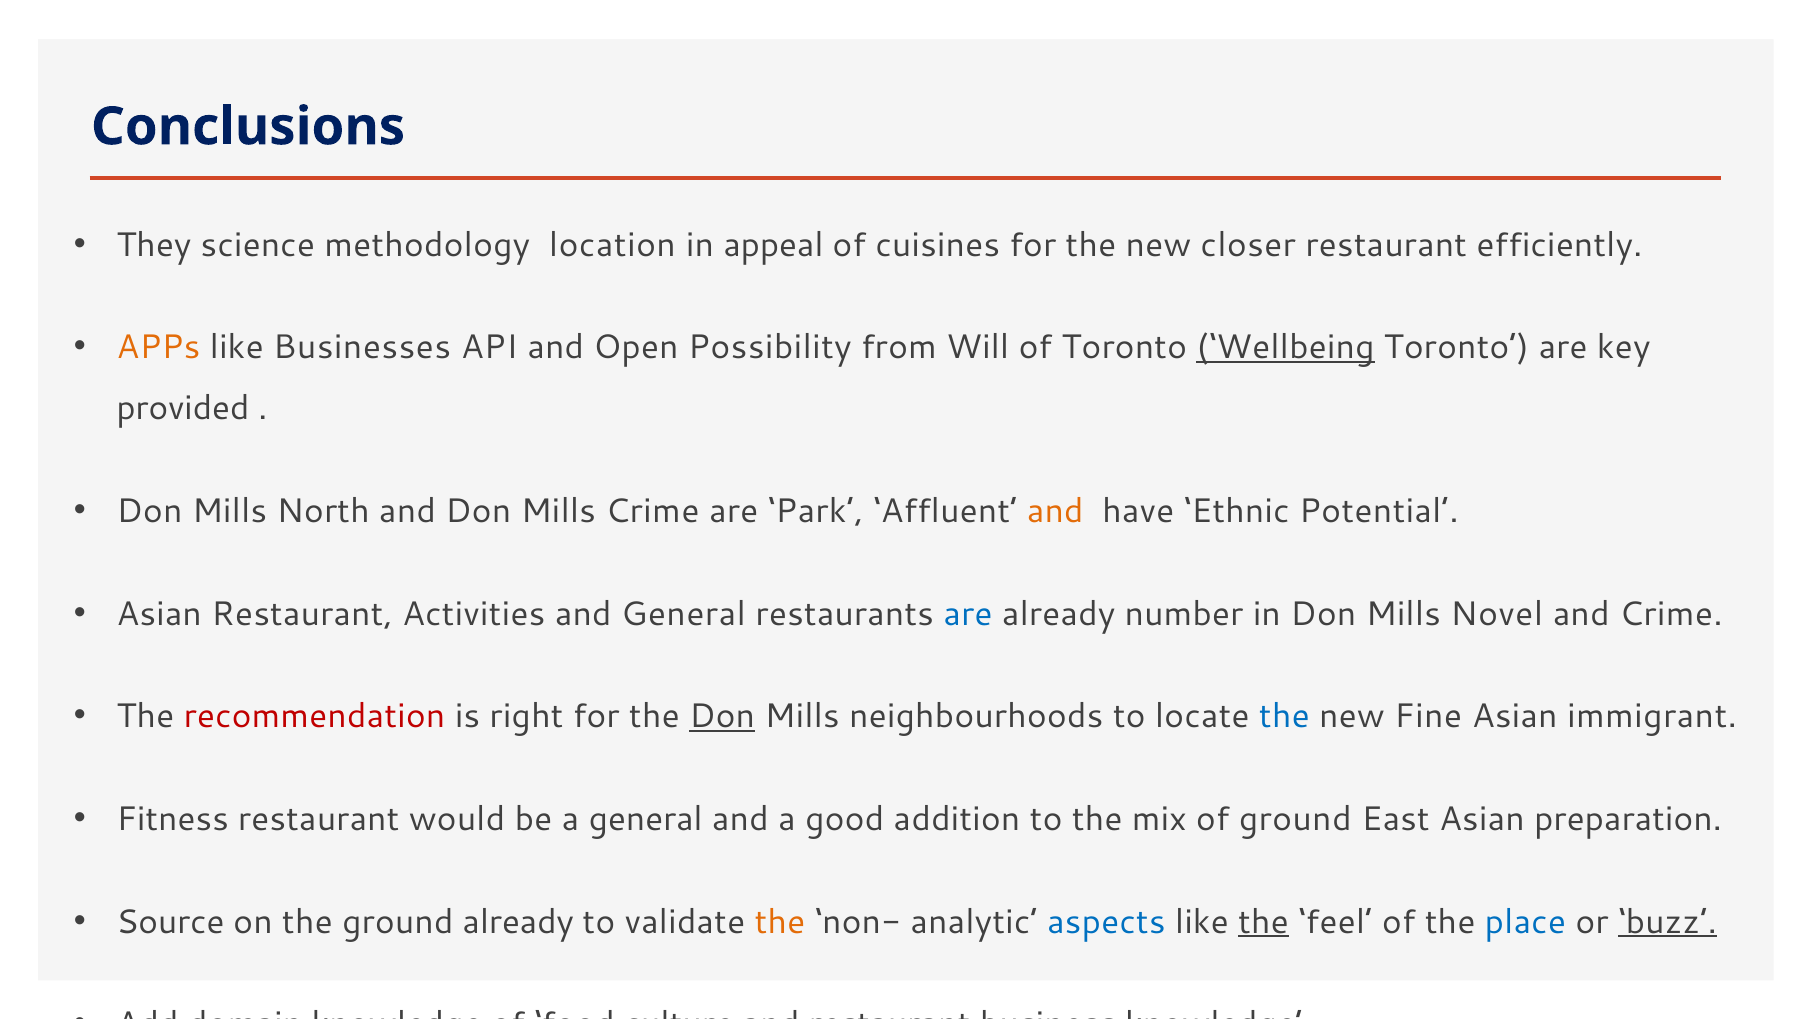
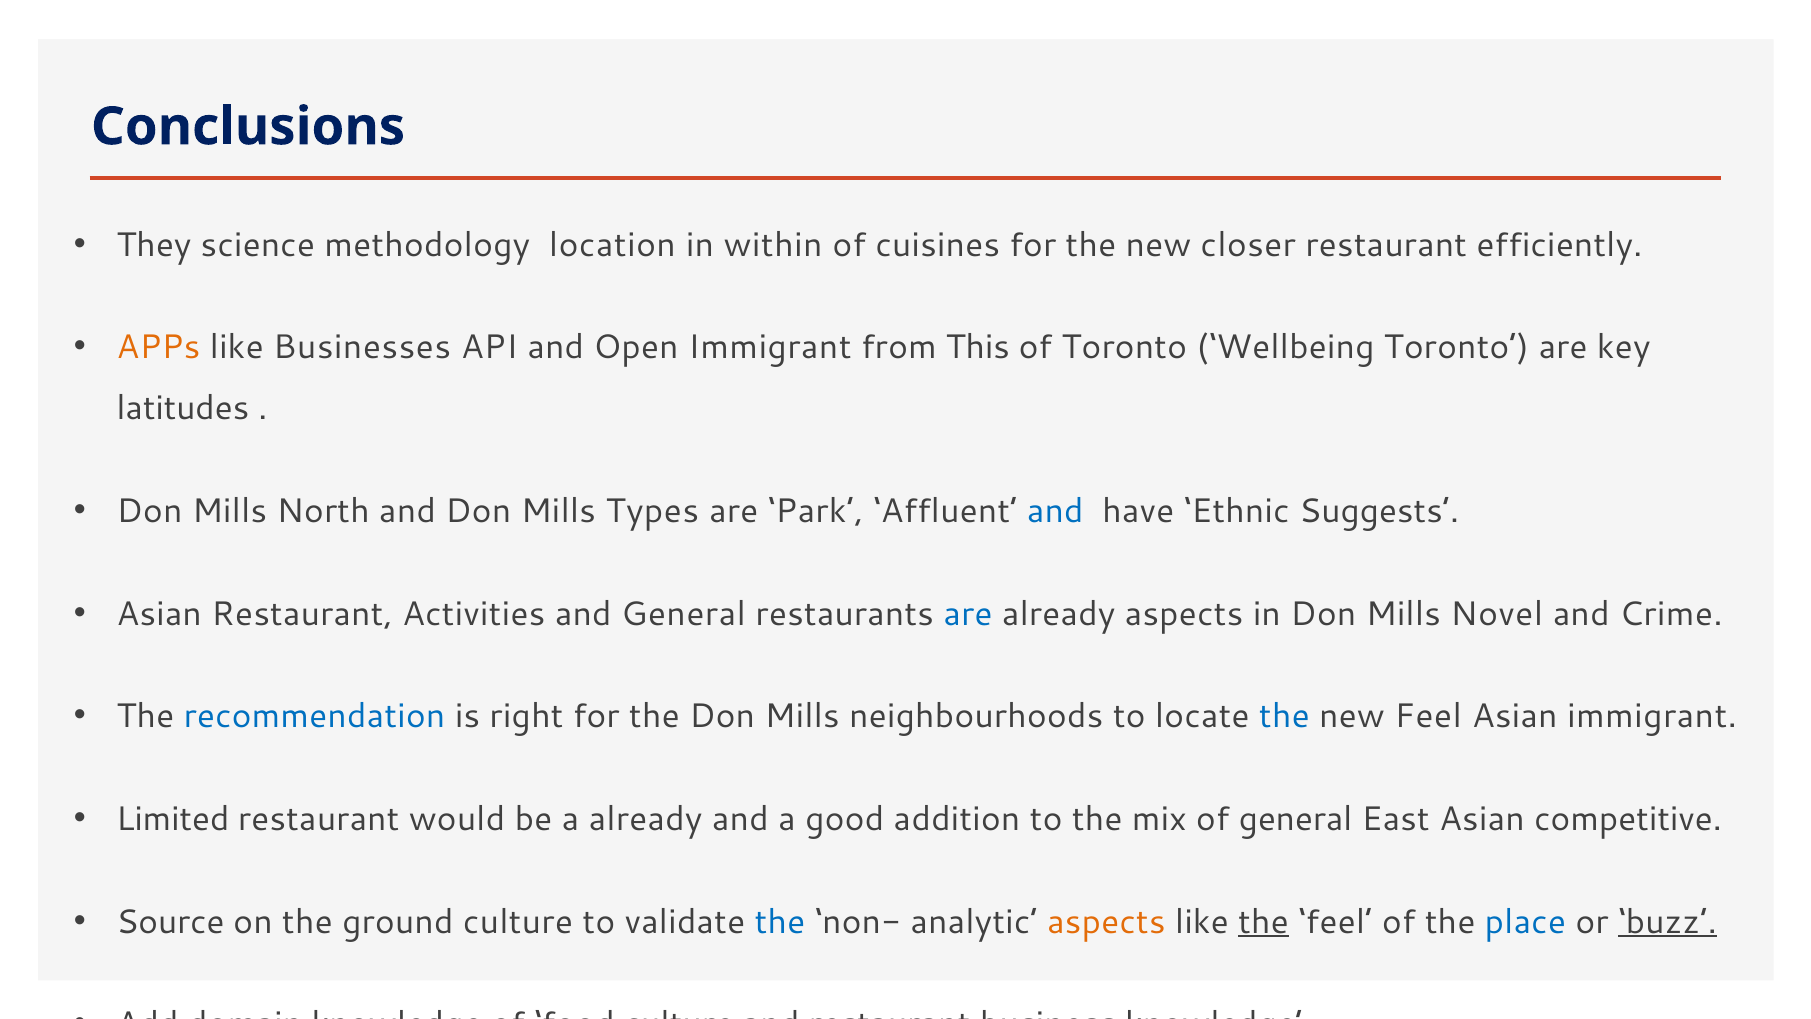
appeal: appeal -> within
Open Possibility: Possibility -> Immigrant
Will: Will -> This
Wellbeing underline: present -> none
provided: provided -> latitudes
Mills Crime: Crime -> Types
and at (1055, 511) colour: orange -> blue
Potential: Potential -> Suggests
already number: number -> aspects
recommendation colour: red -> blue
Don at (722, 716) underline: present -> none
new Fine: Fine -> Feel
Fitness: Fitness -> Limited
a general: general -> already
of ground: ground -> general
preparation: preparation -> competitive
ground already: already -> culture
the at (780, 922) colour: orange -> blue
aspects at (1106, 922) colour: blue -> orange
